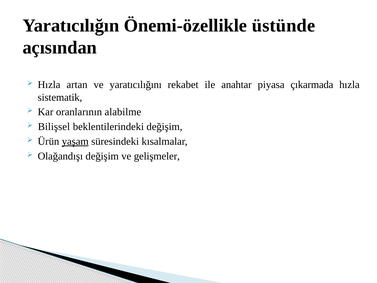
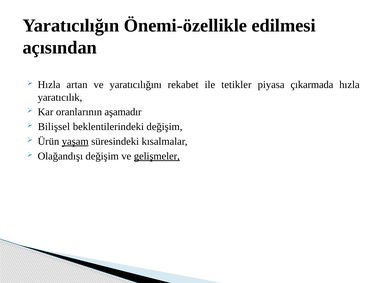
üstünde: üstünde -> edilmesi
anahtar: anahtar -> tetikler
sistematik: sistematik -> yaratıcılık
alabilme: alabilme -> aşamadır
gelişmeler underline: none -> present
